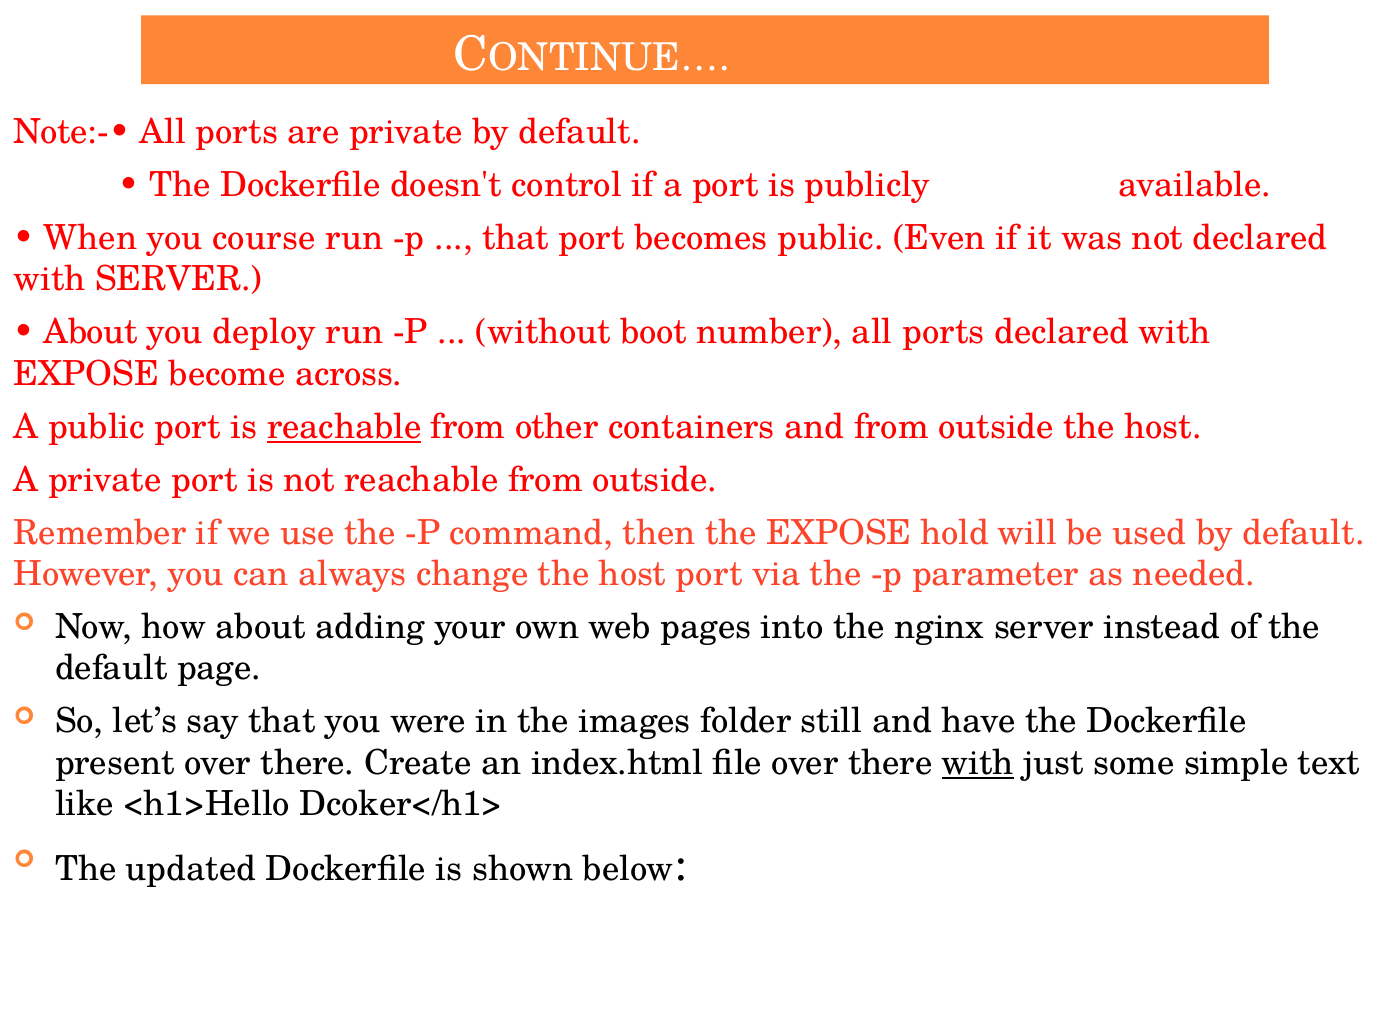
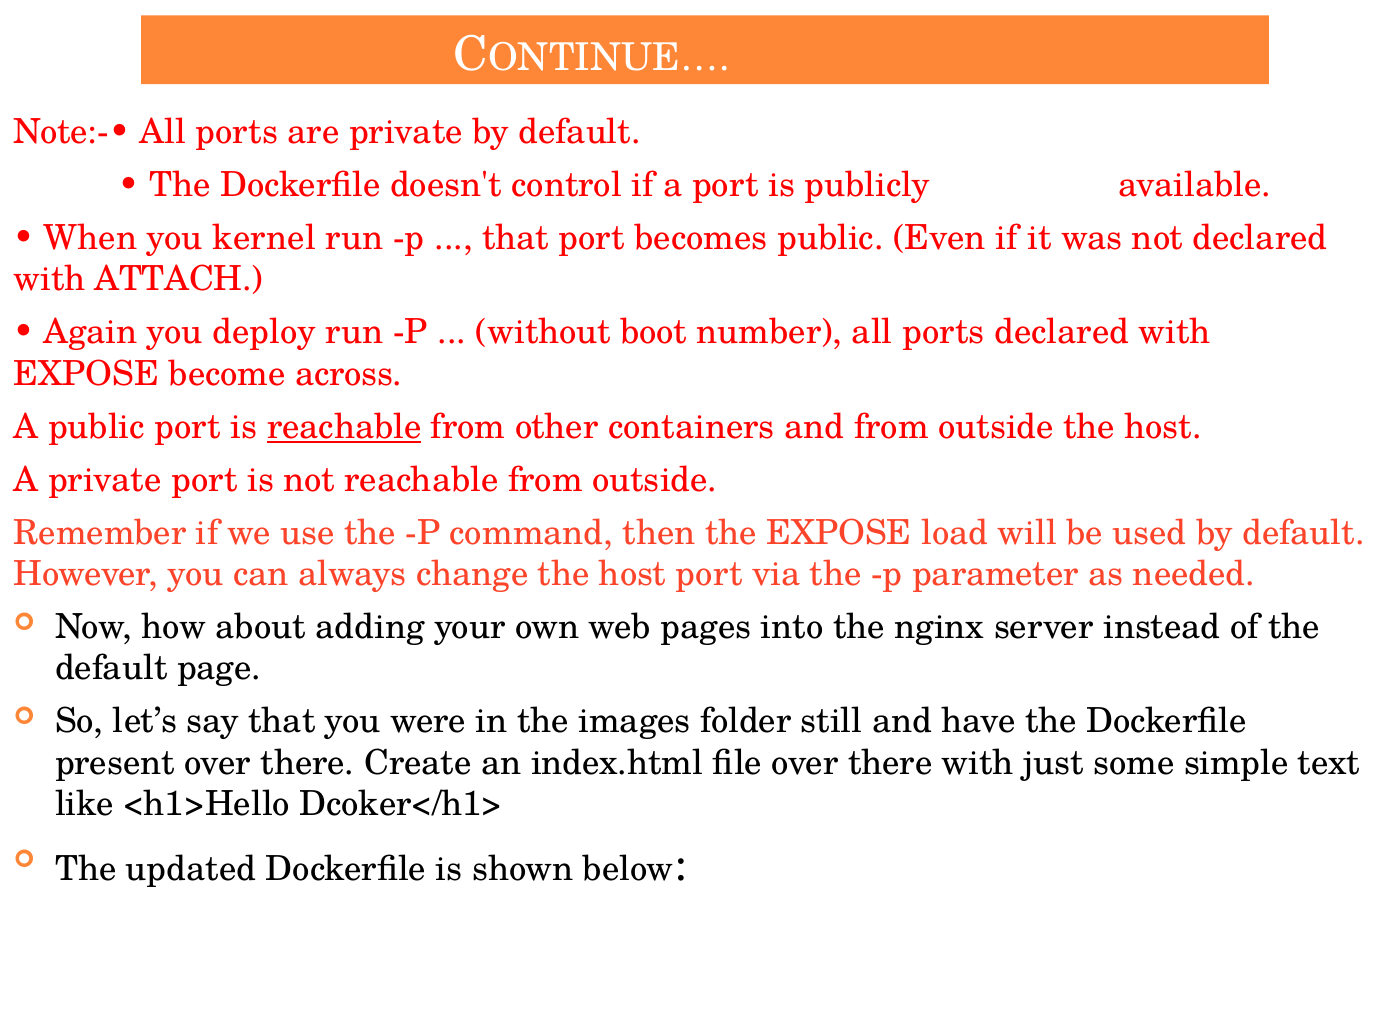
course: course -> kernel
with SERVER: SERVER -> ATTACH
About at (91, 332): About -> Again
hold: hold -> load
with at (978, 763) underline: present -> none
